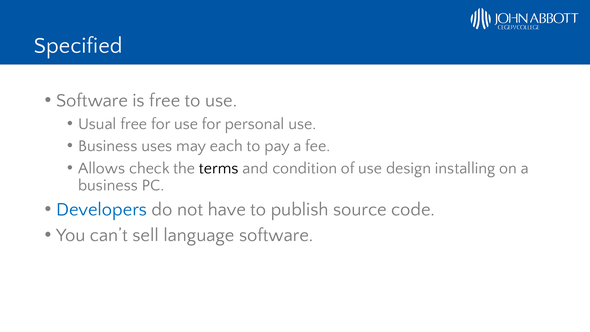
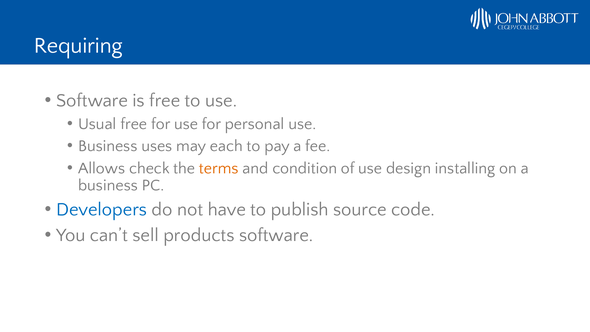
Specified: Specified -> Requiring
terms colour: black -> orange
language: language -> products
